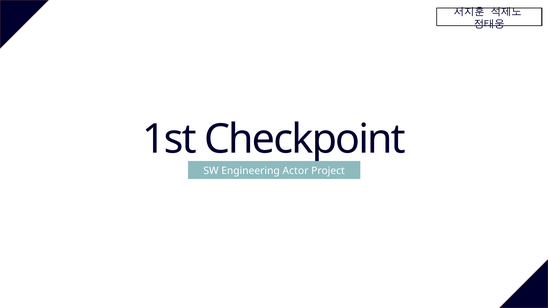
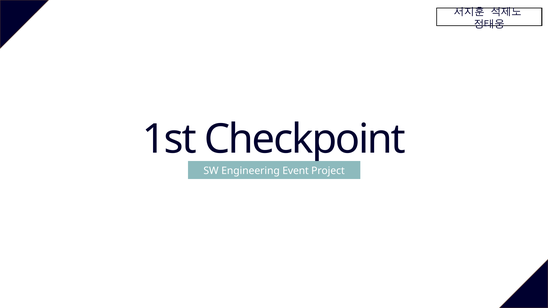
Actor: Actor -> Event
